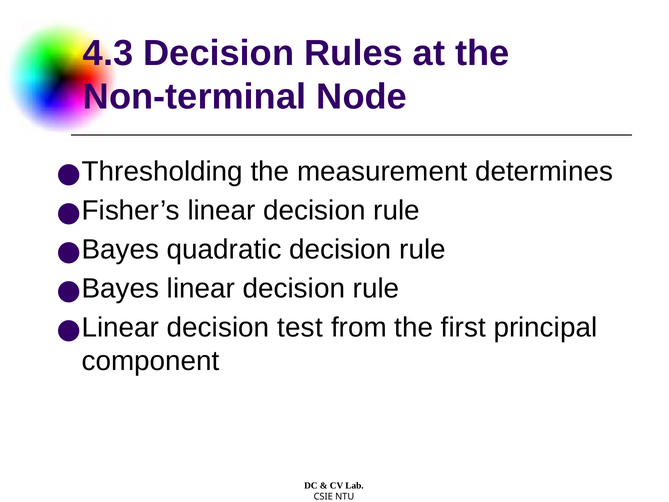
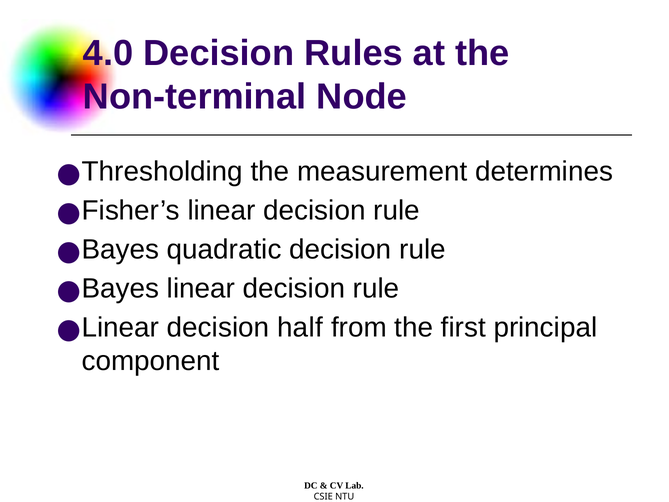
4.3: 4.3 -> 4.0
test: test -> half
